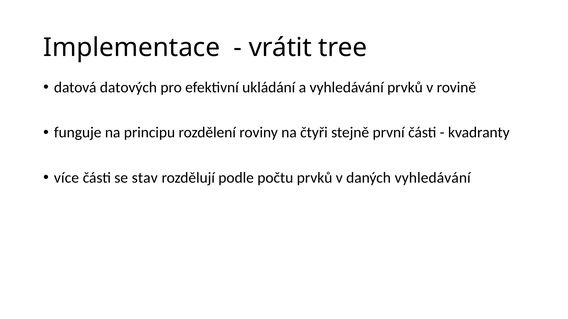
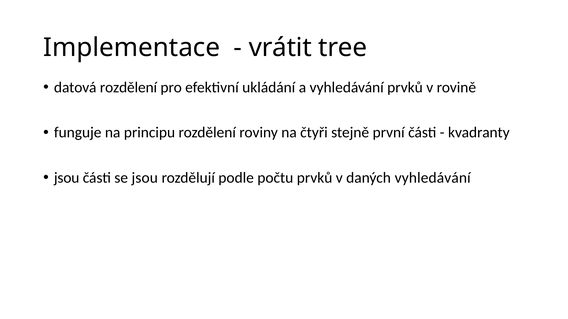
datová datových: datových -> rozdělení
více at (67, 178): více -> jsou
se stav: stav -> jsou
